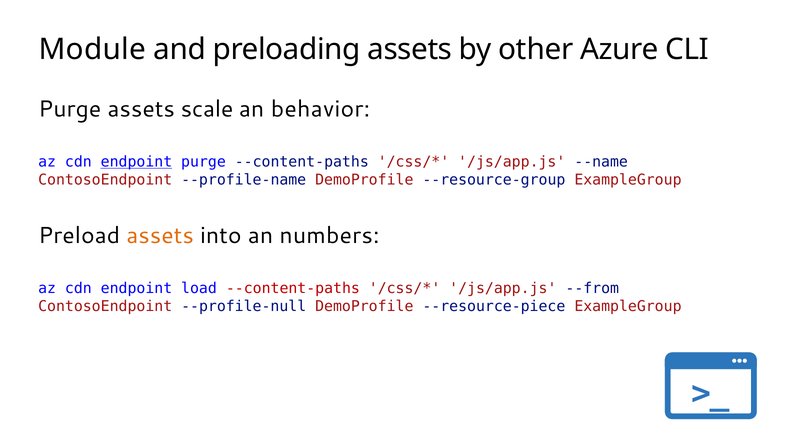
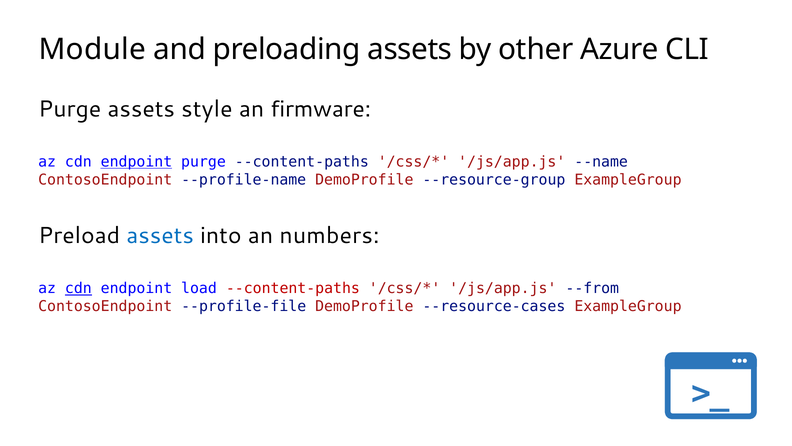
scale: scale -> style
behavior: behavior -> firmware
assets at (160, 235) colour: orange -> blue
cdn at (78, 288) underline: none -> present
--profile-null: --profile-null -> --profile-file
--resource-piece: --resource-piece -> --resource-cases
